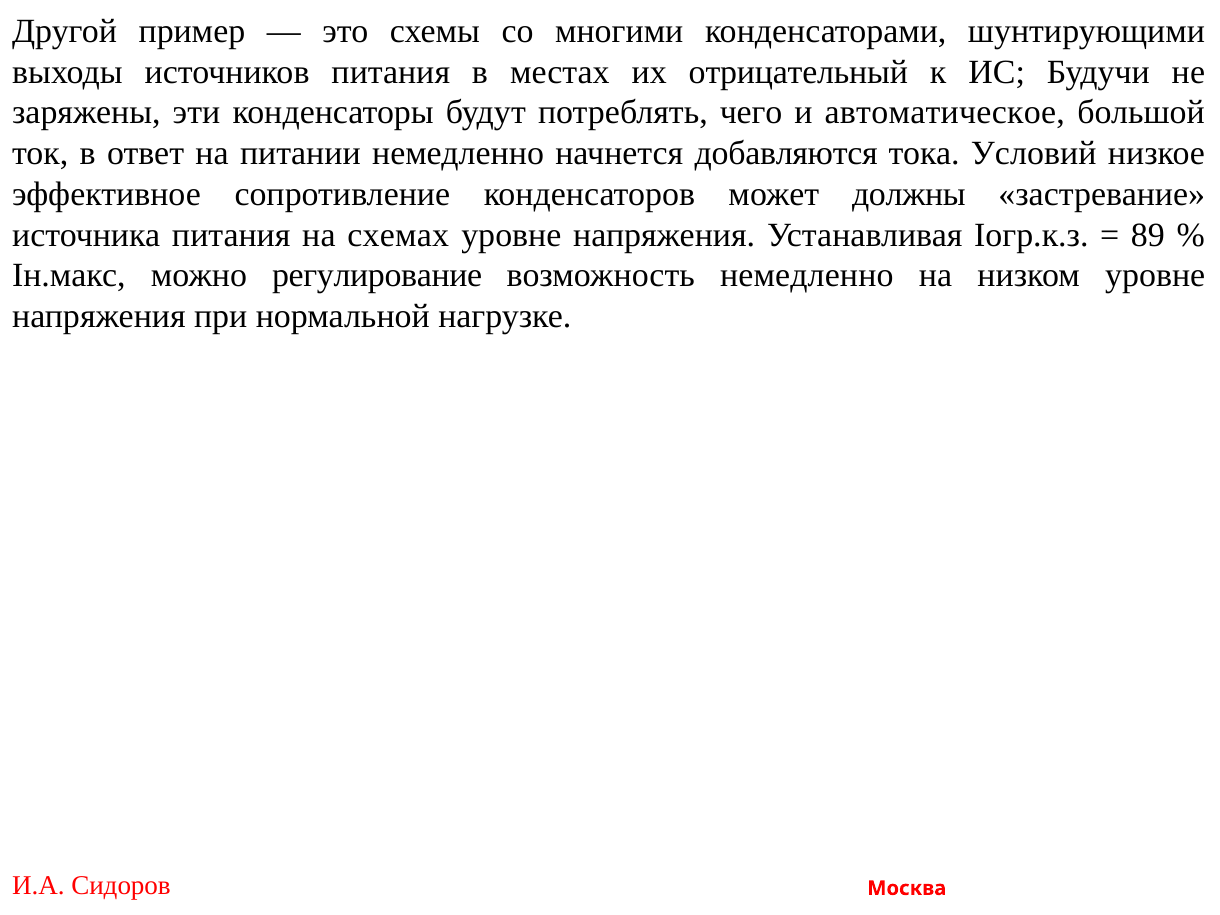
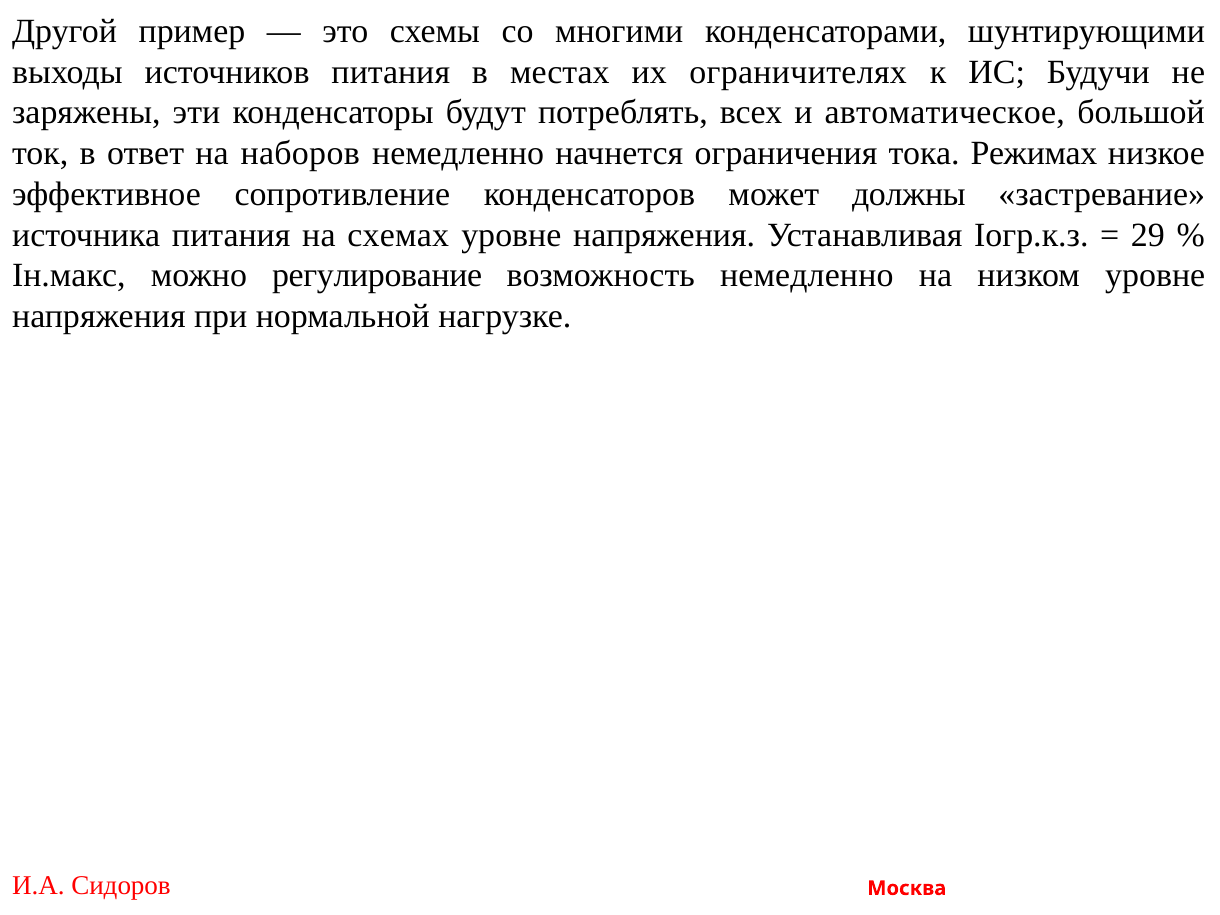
отрицательный: отрицательный -> ограничителях
чего: чего -> всех
питании: питании -> наборов
добавляются: добавляются -> ограничения
Условий: Условий -> Режимах
89: 89 -> 29
